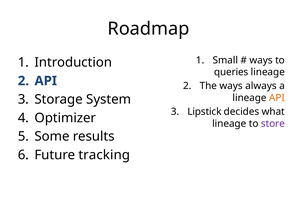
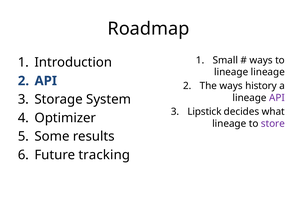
queries at (231, 72): queries -> lineage
always: always -> history
API at (277, 98) colour: orange -> purple
